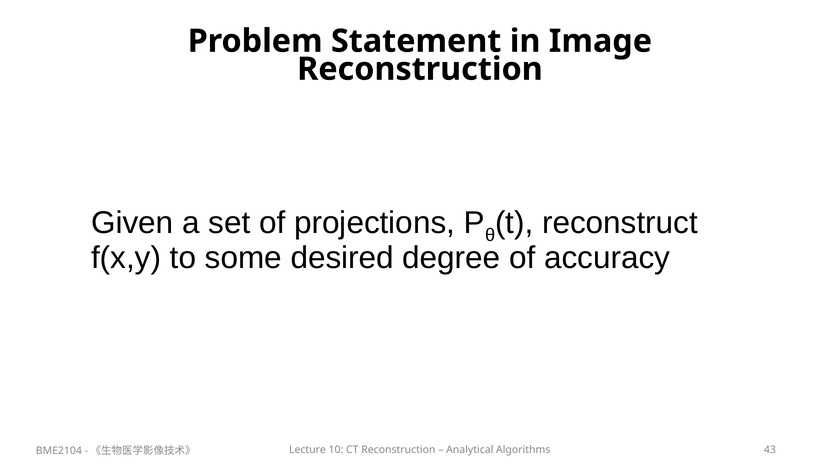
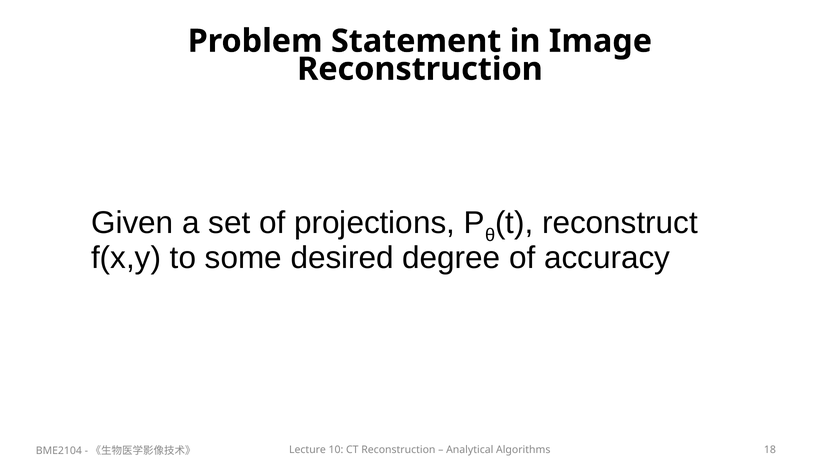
43: 43 -> 18
